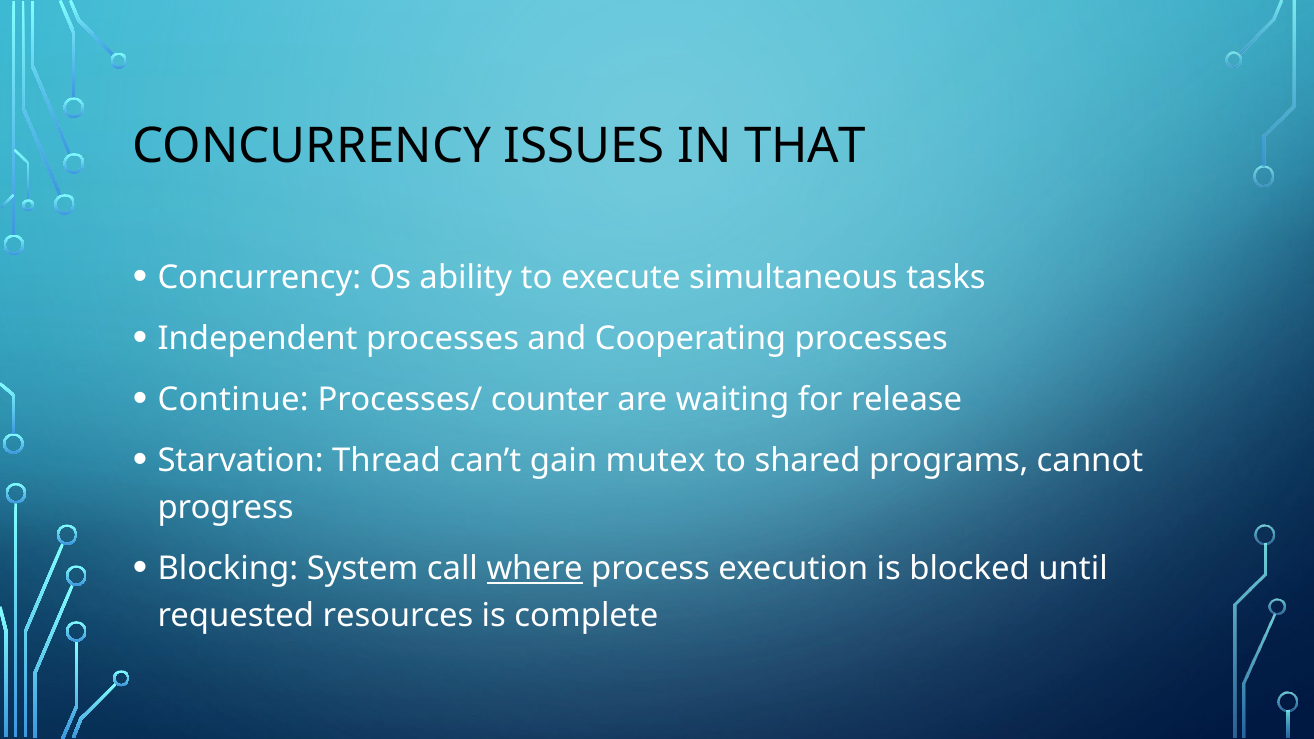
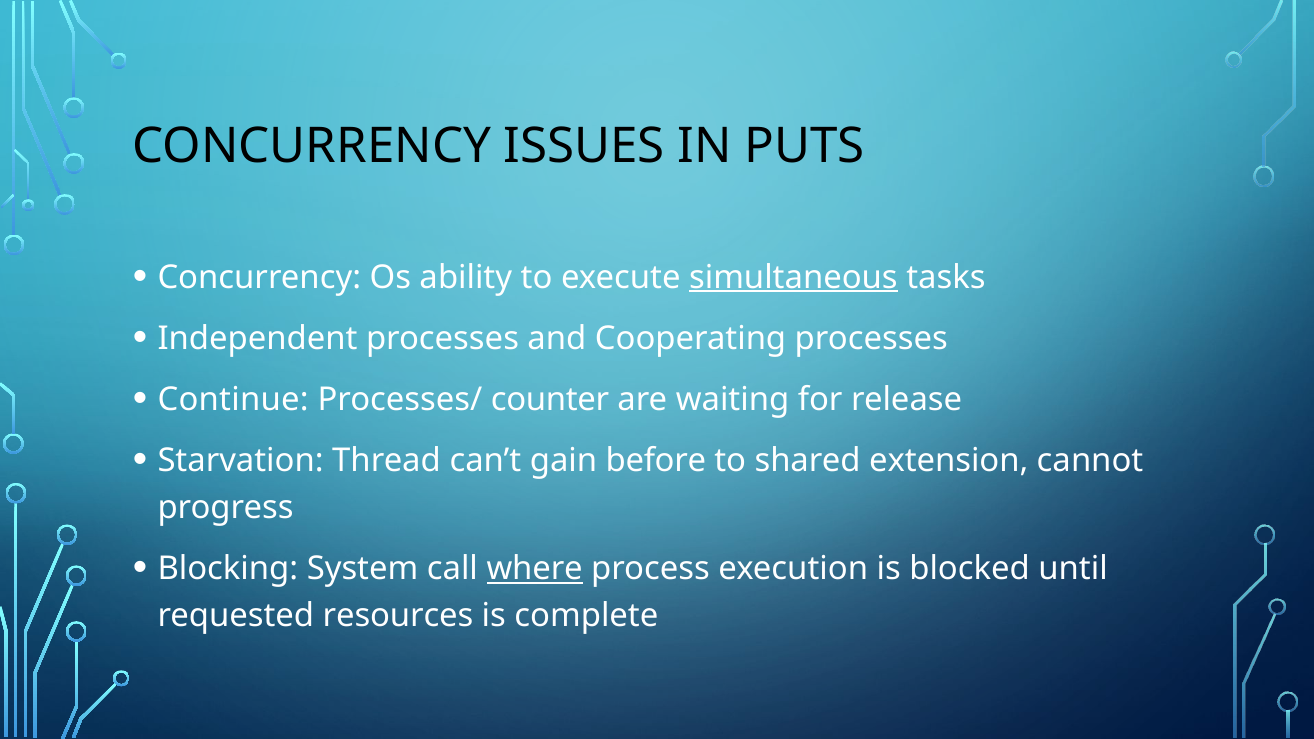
THAT: THAT -> PUTS
simultaneous underline: none -> present
mutex: mutex -> before
programs: programs -> extension
